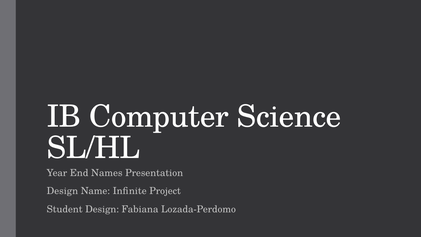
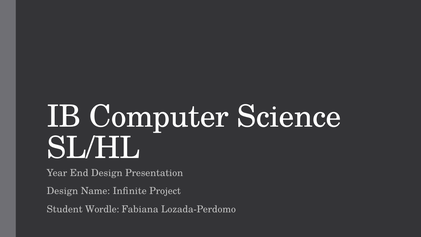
End Names: Names -> Design
Student Design: Design -> Wordle
